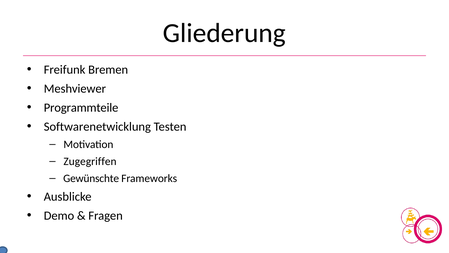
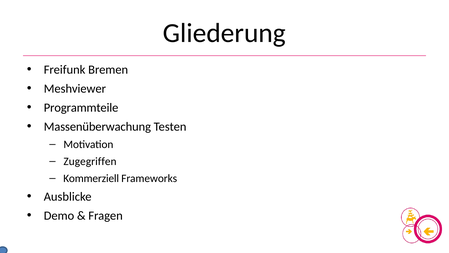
Softwarenetwicklung: Softwarenetwicklung -> Massenüberwachung
Gewünschte: Gewünschte -> Kommerziell
